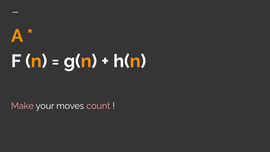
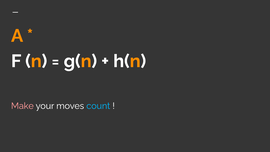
count colour: pink -> light blue
